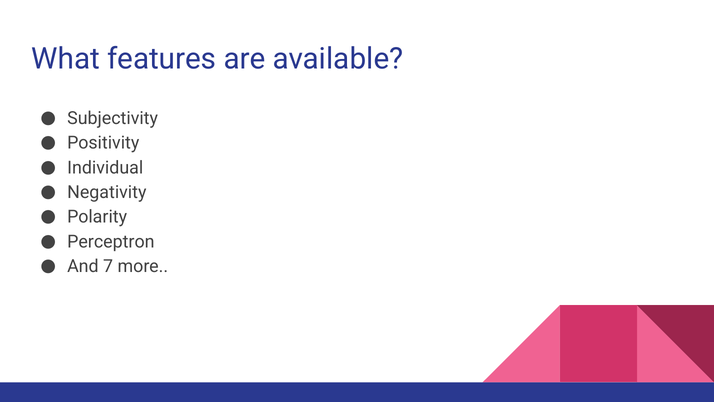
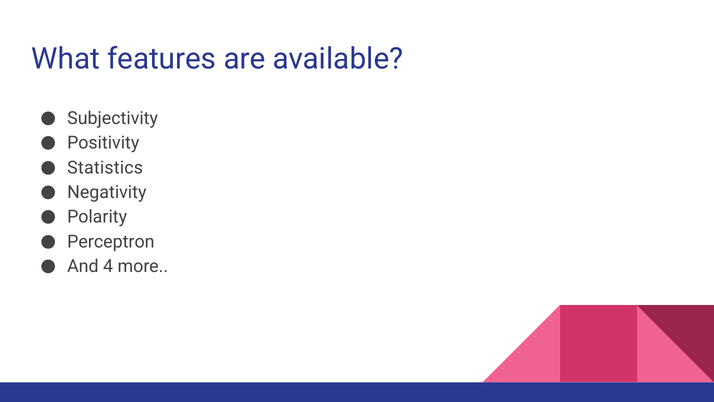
Individual: Individual -> Statistics
7: 7 -> 4
